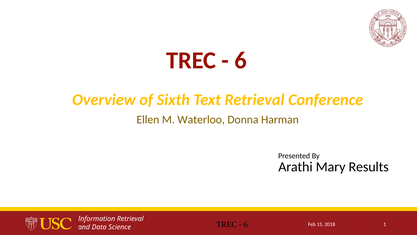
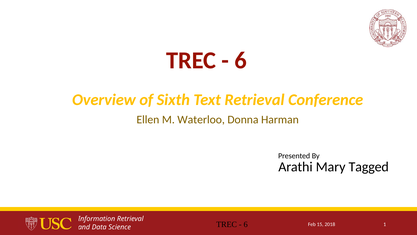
Results: Results -> Tagged
